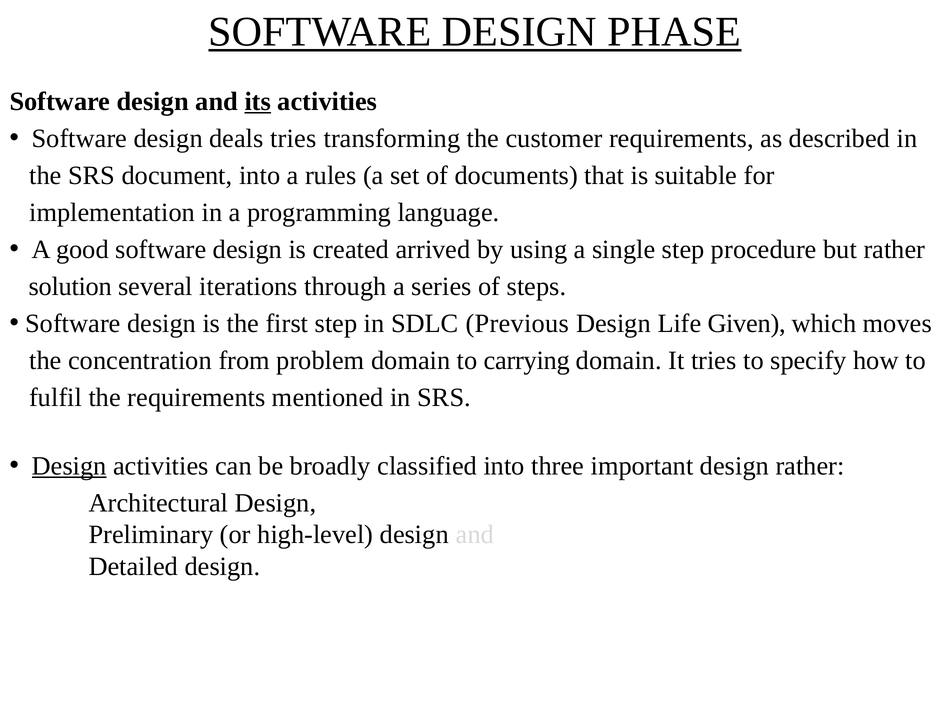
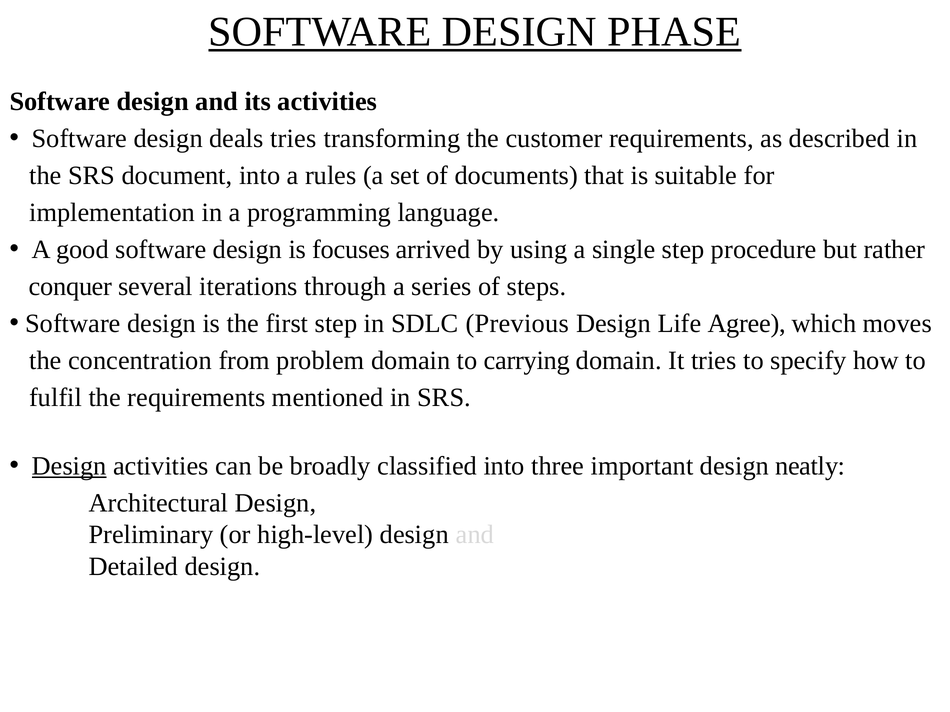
its underline: present -> none
created: created -> focuses
solution: solution -> conquer
Given: Given -> Agree
design rather: rather -> neatly
